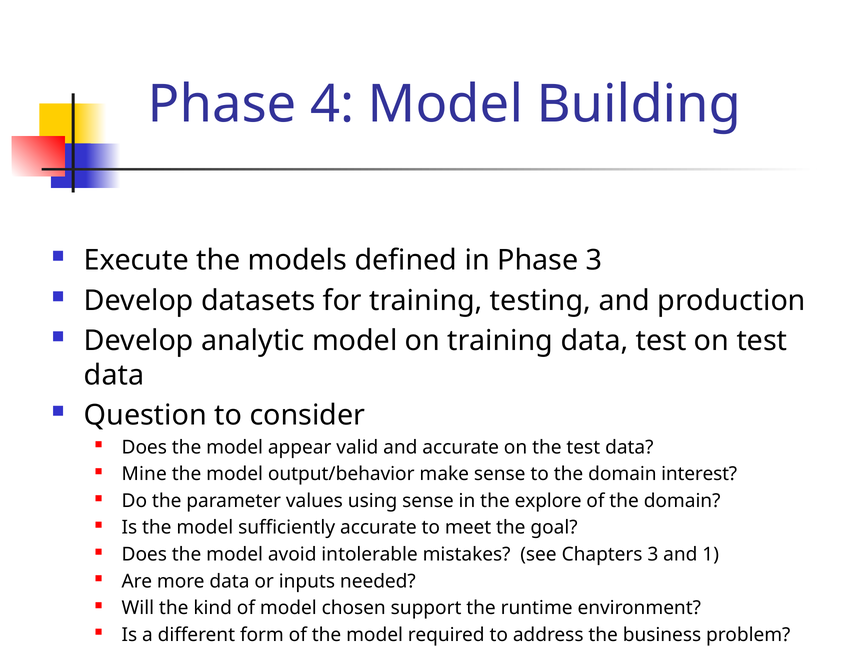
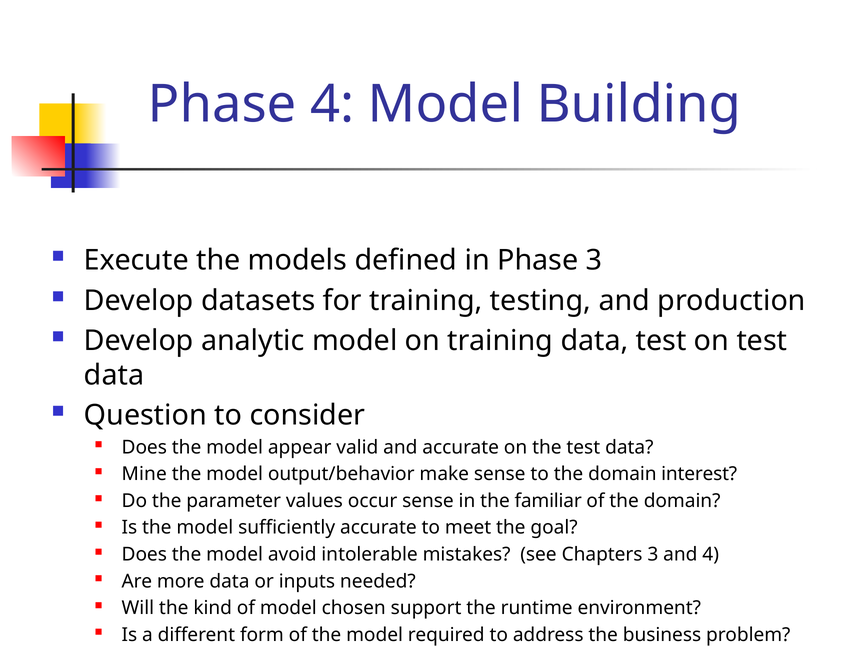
using: using -> occur
explore: explore -> familiar
and 1: 1 -> 4
